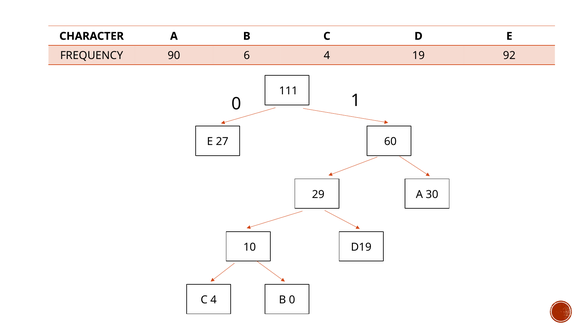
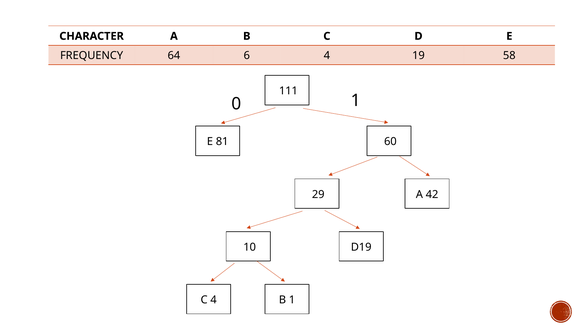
90: 90 -> 64
92: 92 -> 58
27: 27 -> 81
30: 30 -> 42
B 0: 0 -> 1
